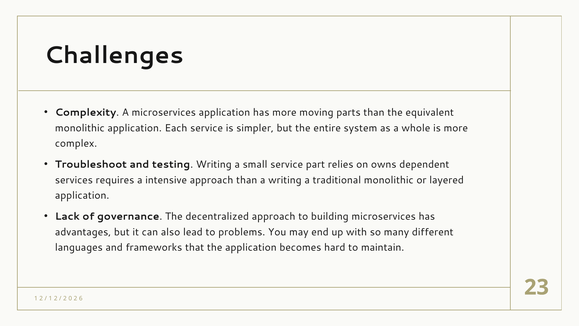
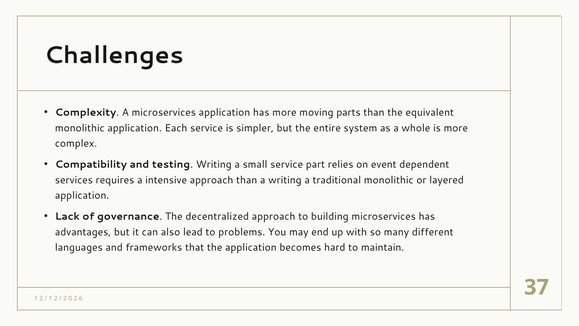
Troubleshoot: Troubleshoot -> Compatibility
owns: owns -> event
23: 23 -> 37
